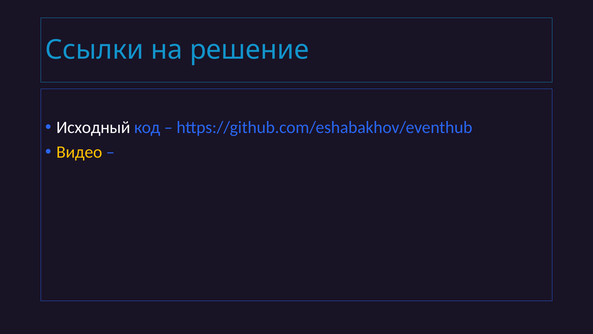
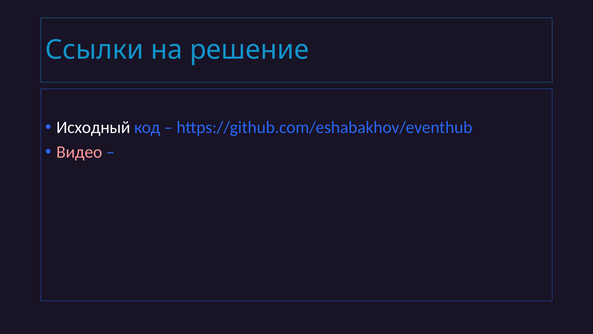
Видео colour: yellow -> pink
